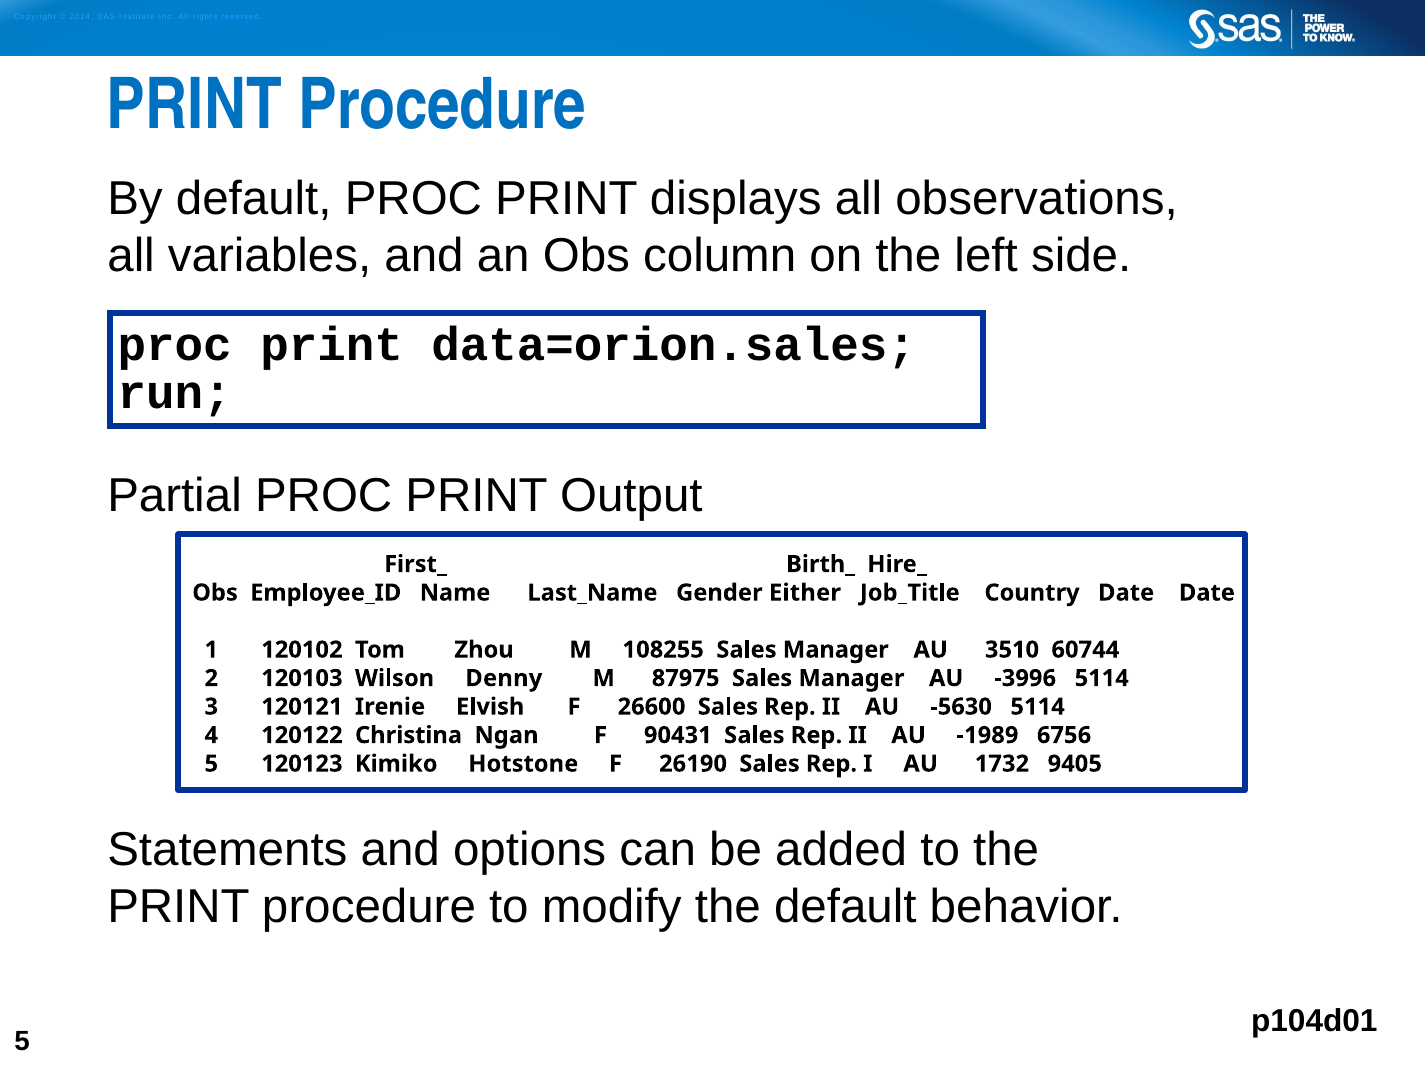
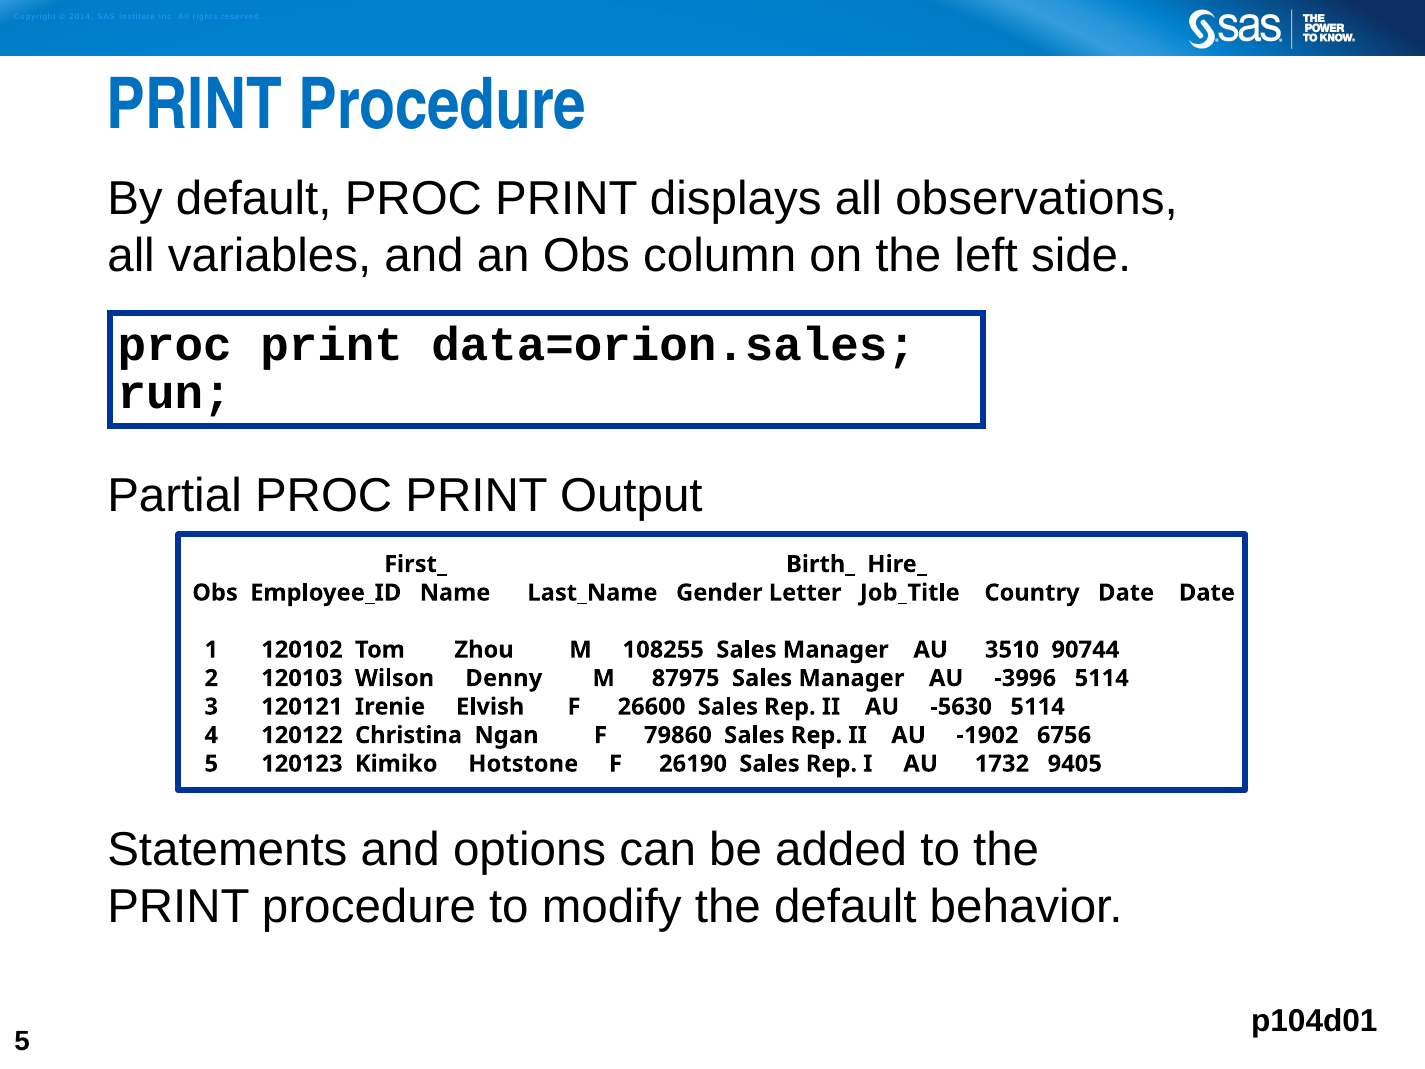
Either: Either -> Letter
60744: 60744 -> 90744
90431: 90431 -> 79860
-1989: -1989 -> -1902
